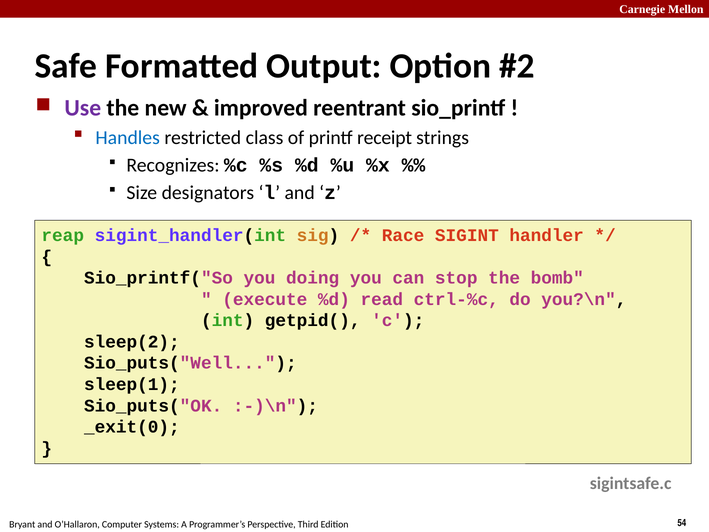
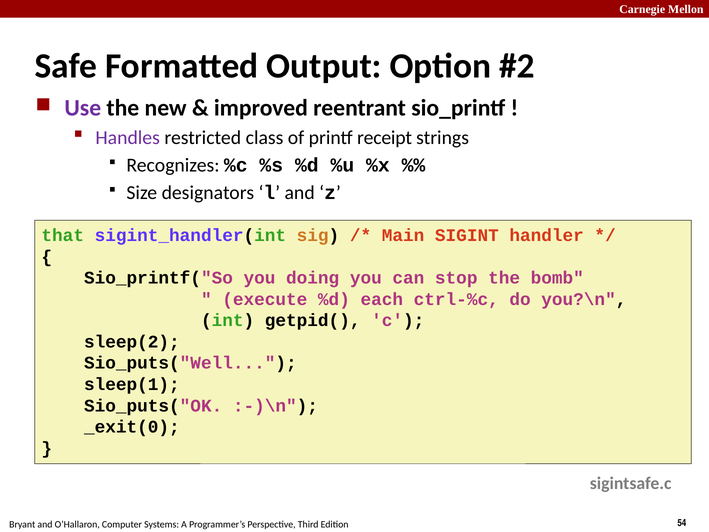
Handles colour: blue -> purple
reap: reap -> that
Race: Race -> Main
read: read -> each
